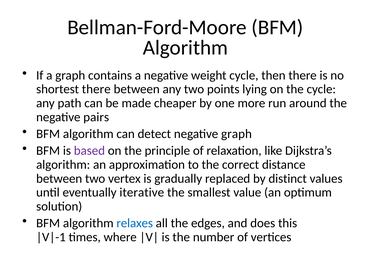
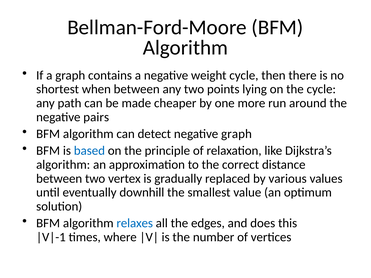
shortest there: there -> when
based colour: purple -> blue
distinct: distinct -> various
iterative: iterative -> downhill
